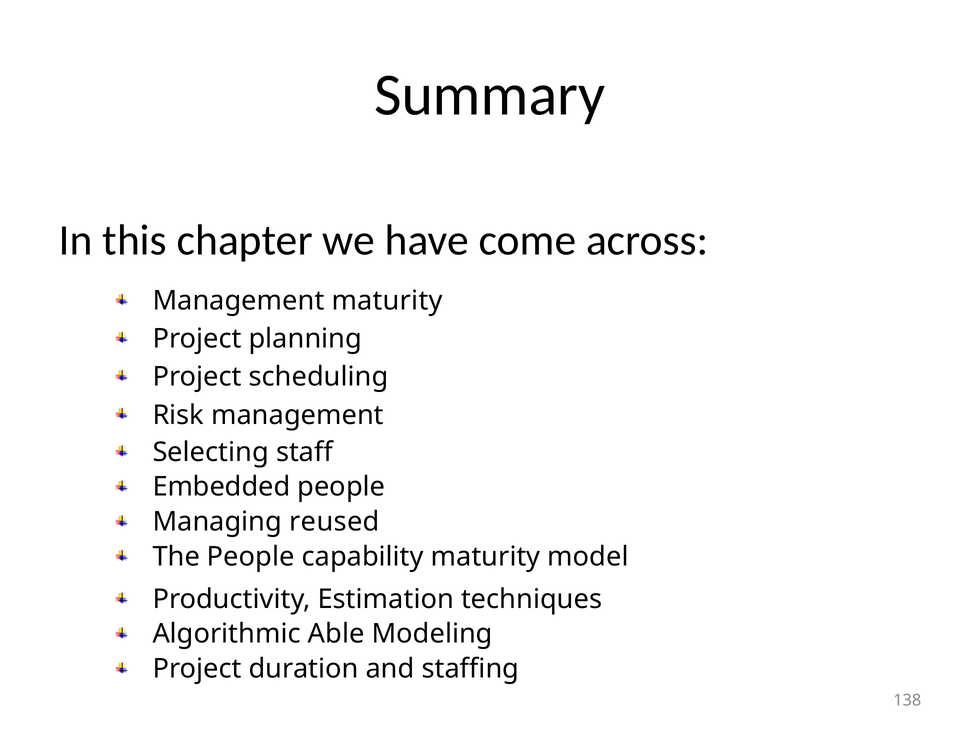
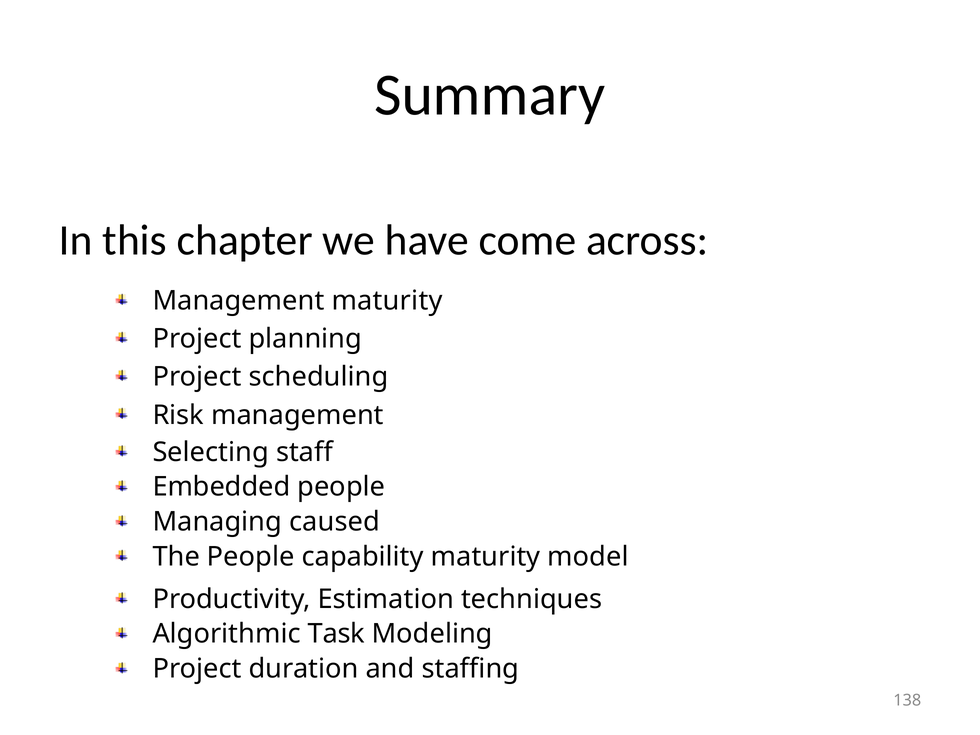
reused: reused -> caused
Able: Able -> Task
